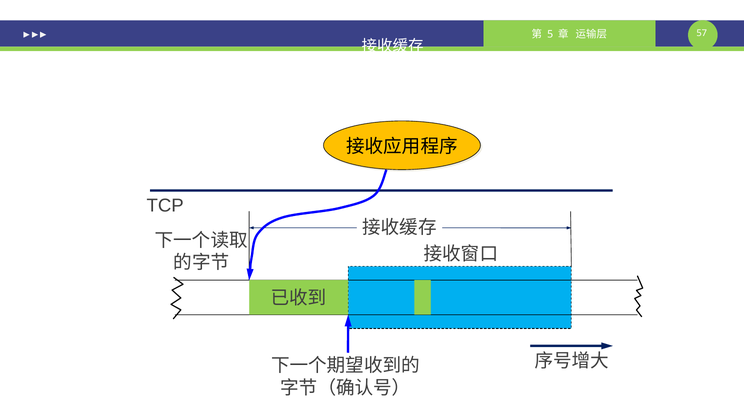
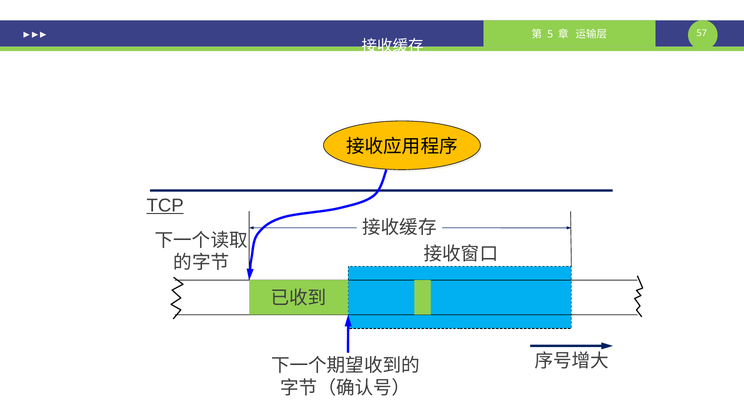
TCP underline: none -> present
